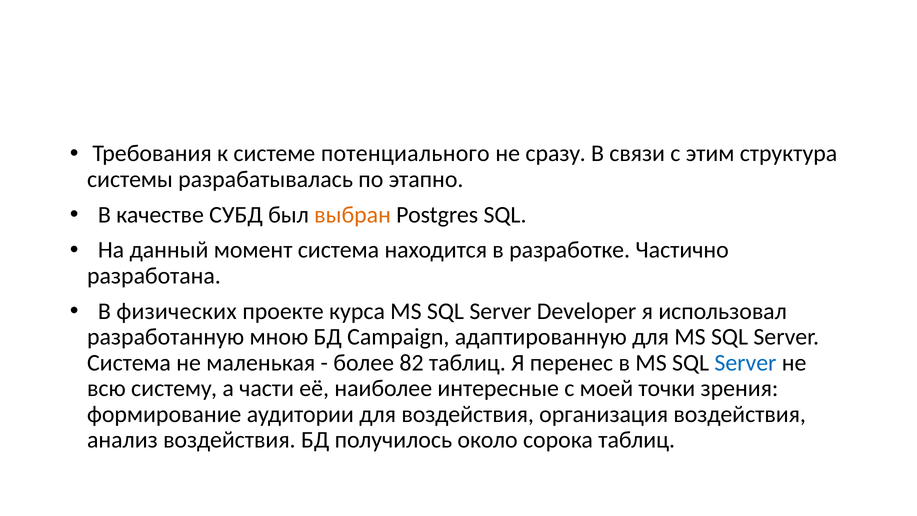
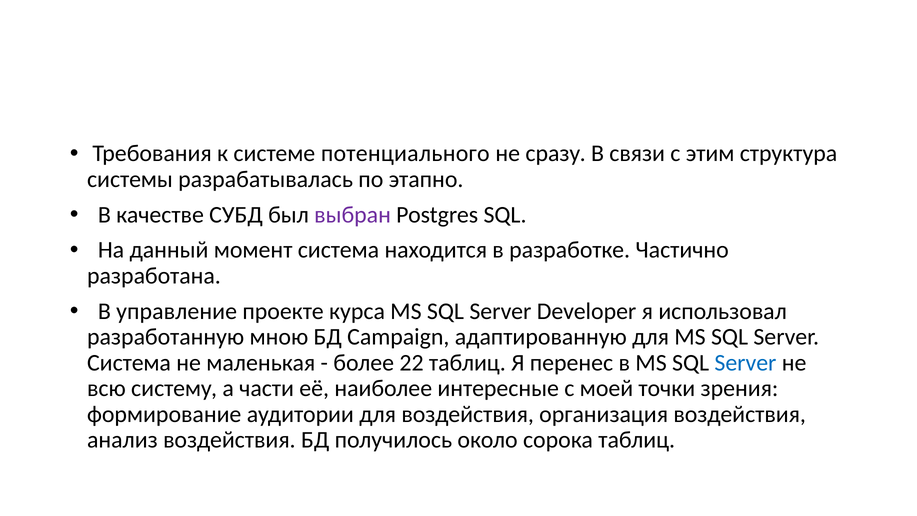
выбран colour: orange -> purple
физических: физических -> управление
82: 82 -> 22
